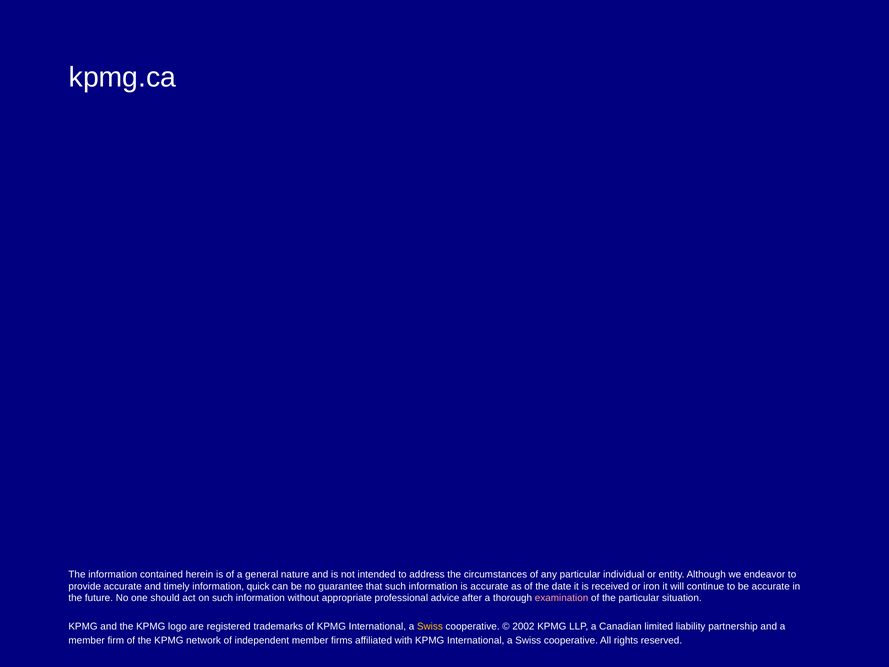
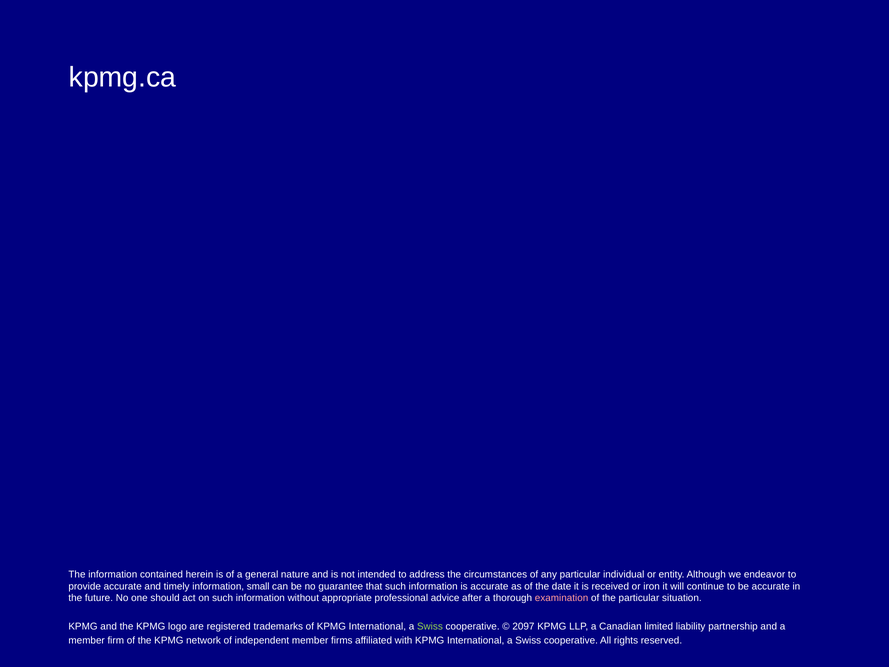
quick: quick -> small
Swiss at (430, 626) colour: yellow -> light green
2002: 2002 -> 2097
